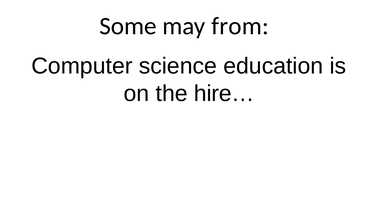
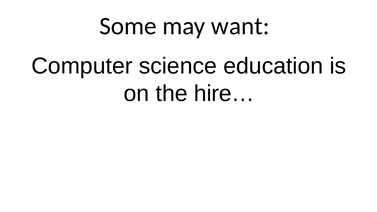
from: from -> want
